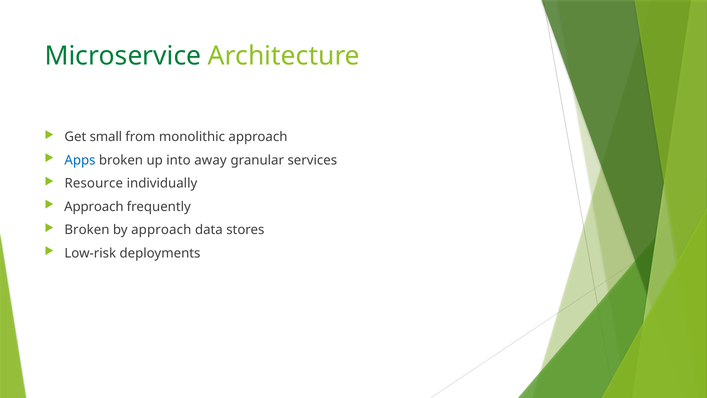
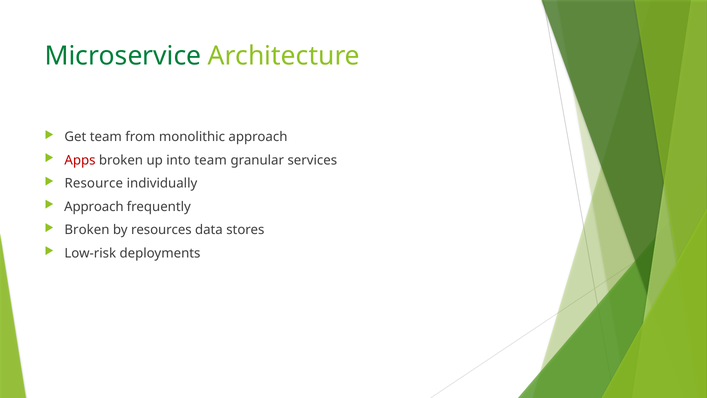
Get small: small -> team
Apps colour: blue -> red
into away: away -> team
by approach: approach -> resources
